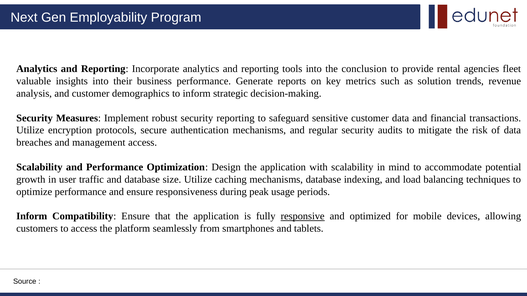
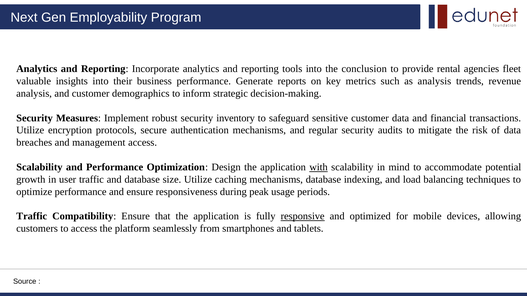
as solution: solution -> analysis
security reporting: reporting -> inventory
with underline: none -> present
Inform at (32, 217): Inform -> Traffic
